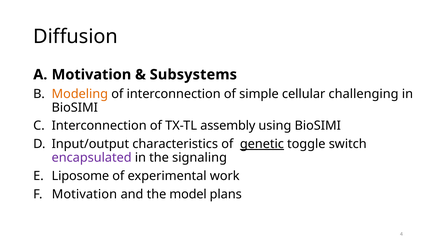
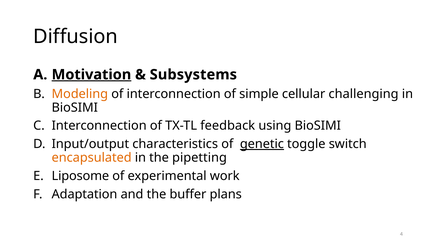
Motivation at (91, 75) underline: none -> present
assembly: assembly -> feedback
encapsulated colour: purple -> orange
signaling: signaling -> pipetting
Motivation at (84, 194): Motivation -> Adaptation
model: model -> buffer
